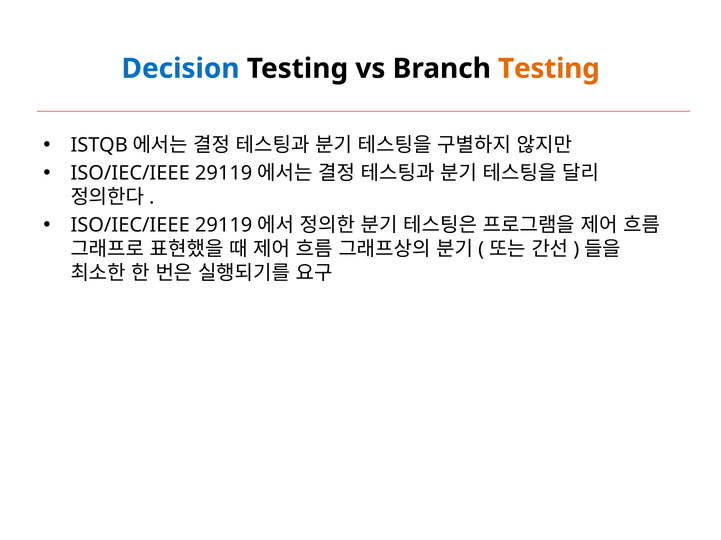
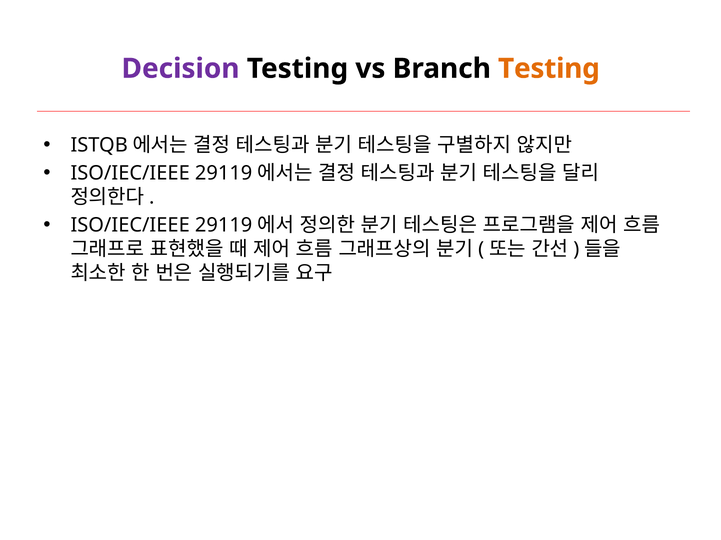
Decision colour: blue -> purple
